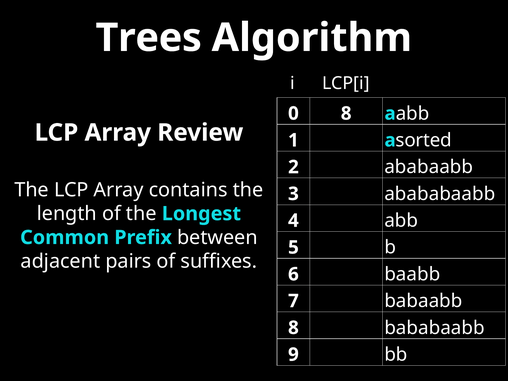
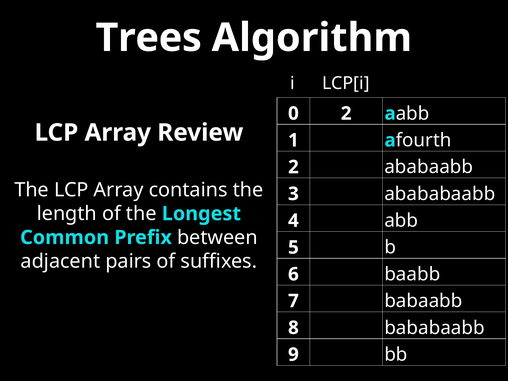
0 8: 8 -> 2
sorted: sorted -> fourth
